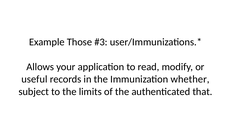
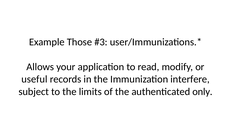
whether: whether -> interfere
that: that -> only
